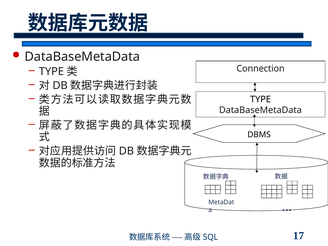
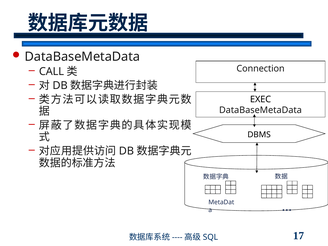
TYPE at (51, 72): TYPE -> CALL
TYPE at (260, 99): TYPE -> EXEC
